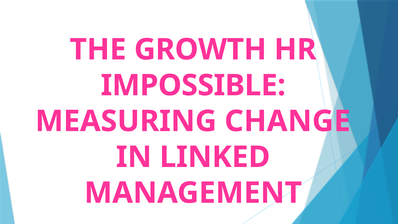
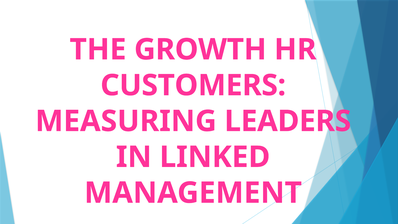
IMPOSSIBLE: IMPOSSIBLE -> CUSTOMERS
CHANGE: CHANGE -> LEADERS
